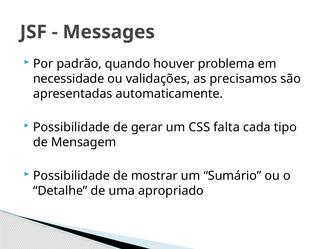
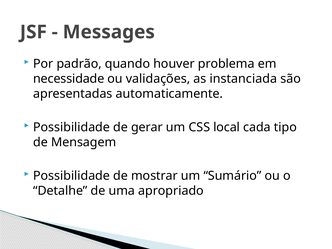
precisamos: precisamos -> instanciada
falta: falta -> local
